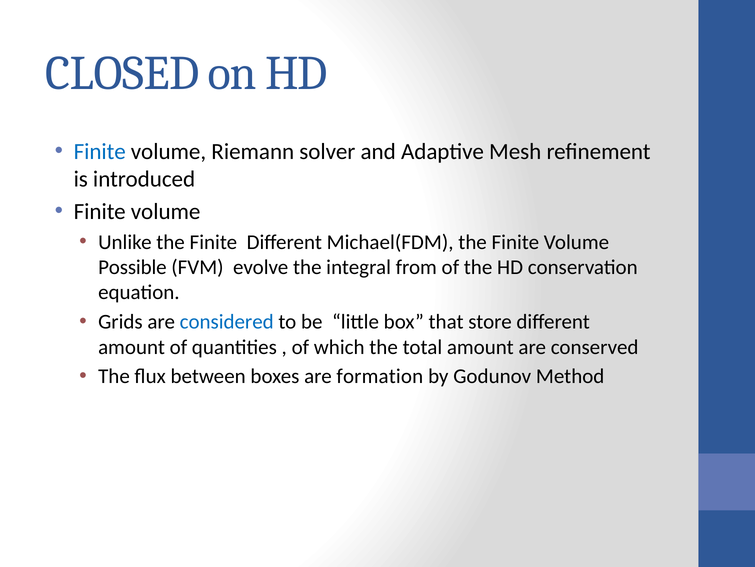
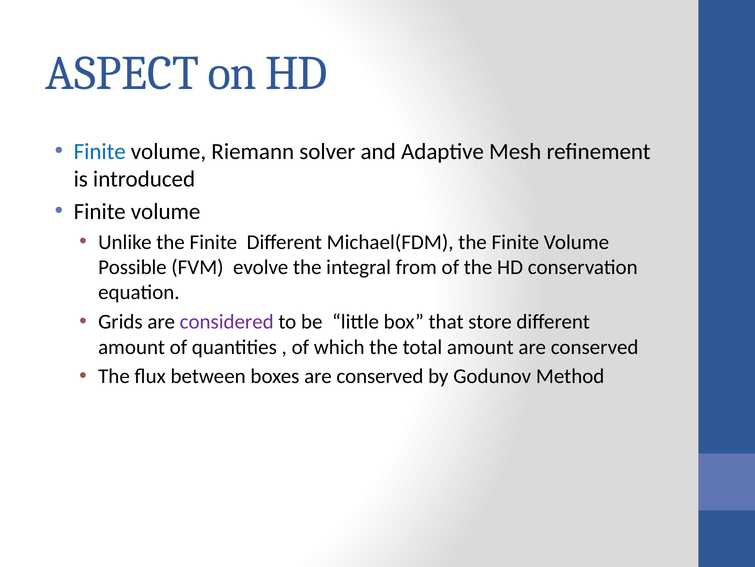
CLOSED: CLOSED -> ASPECT
considered colour: blue -> purple
boxes are formation: formation -> conserved
